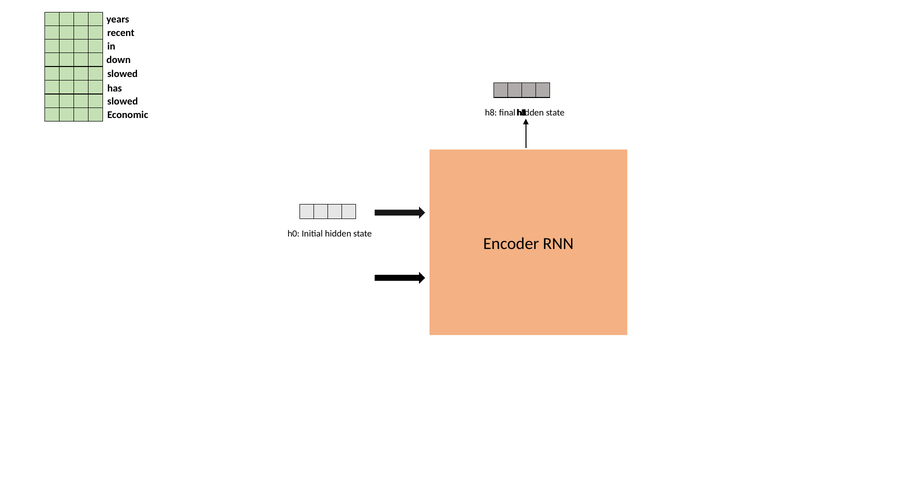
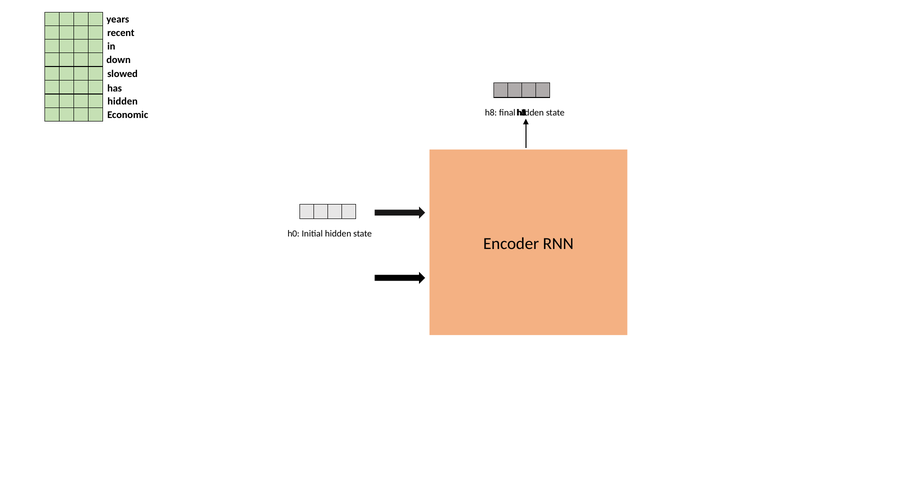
slowed at (123, 101): slowed -> hidden
